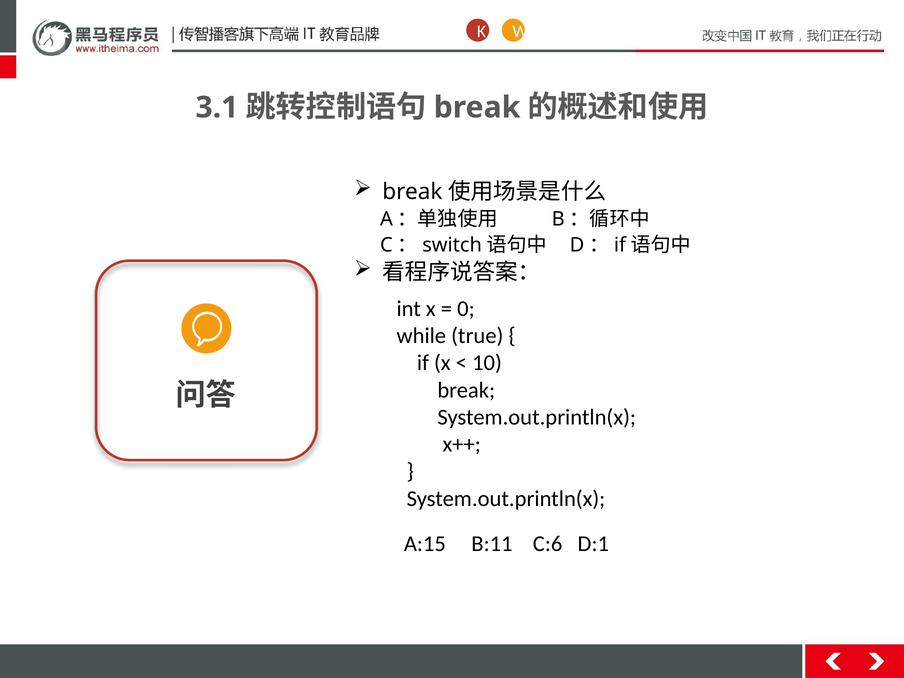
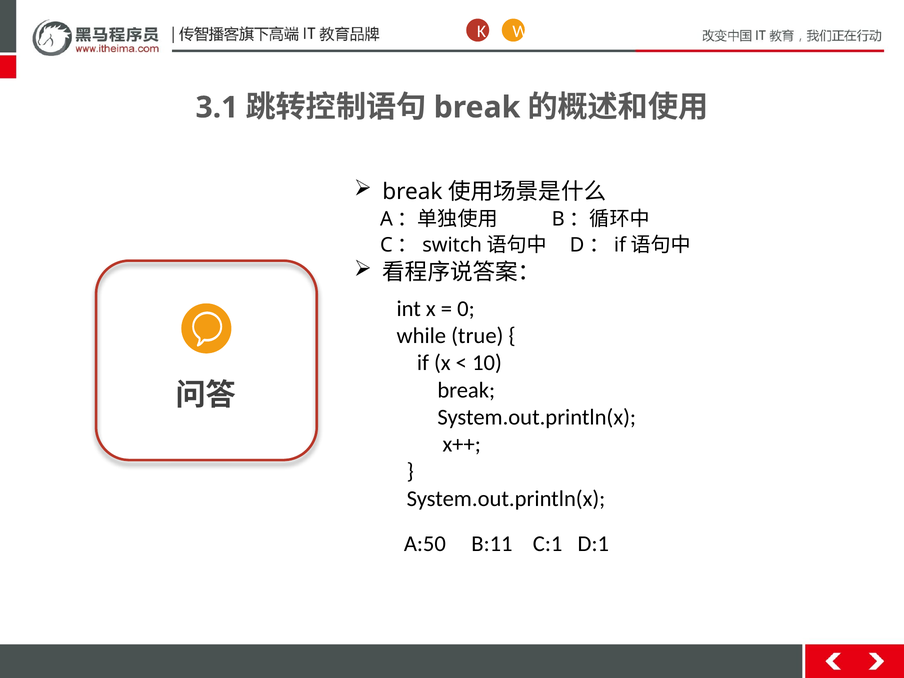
A:15: A:15 -> A:50
C:6: C:6 -> C:1
